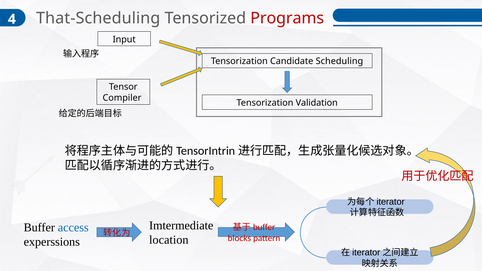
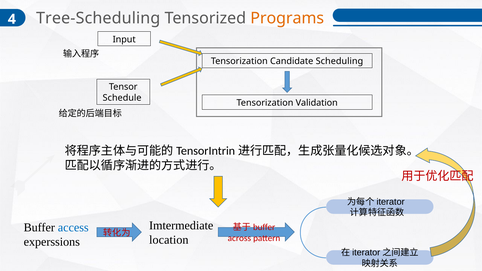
That-Scheduling: That-Scheduling -> Tree-Scheduling
Programs colour: red -> orange
Compiler: Compiler -> Schedule
blocks: blocks -> across
